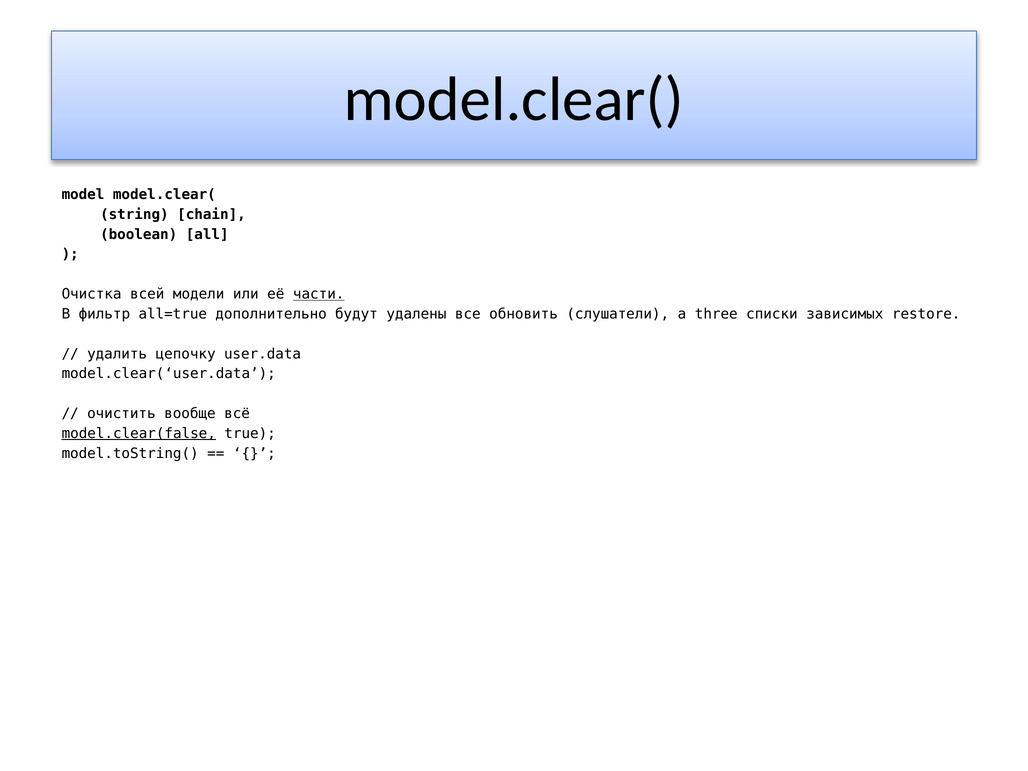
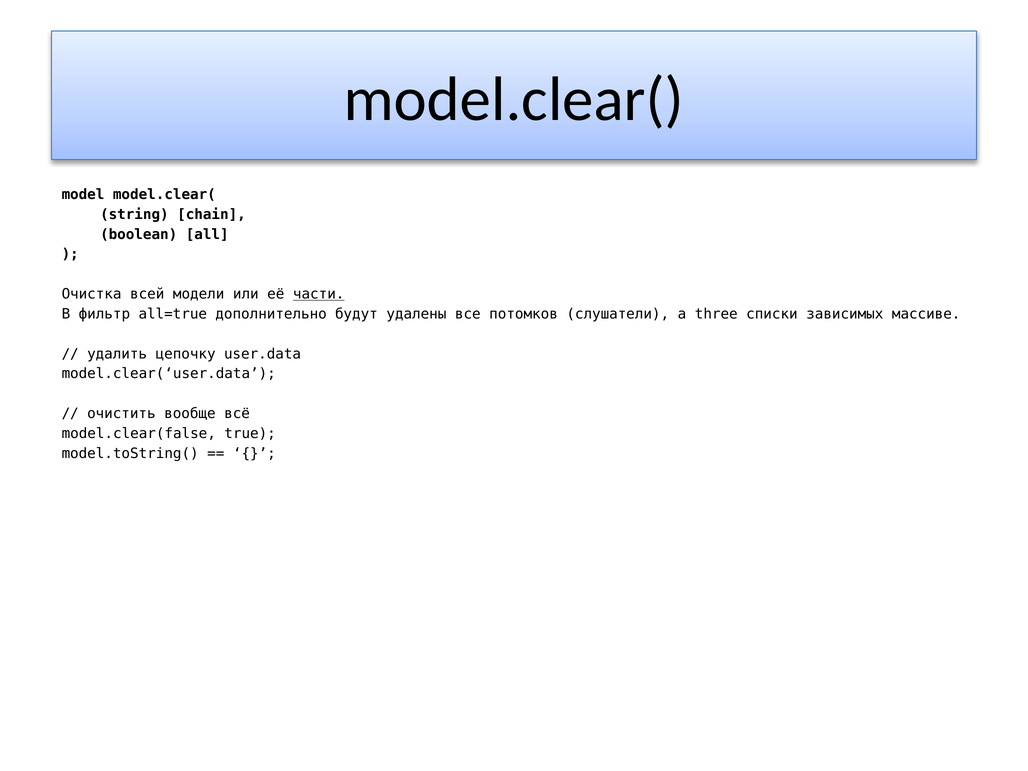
обновить: обновить -> потомков
restore: restore -> массиве
model.clear(false underline: present -> none
